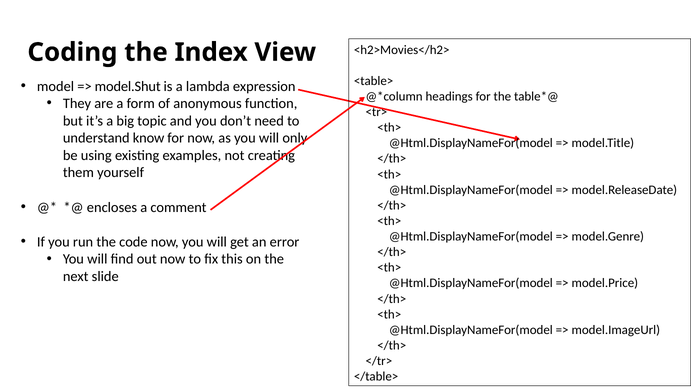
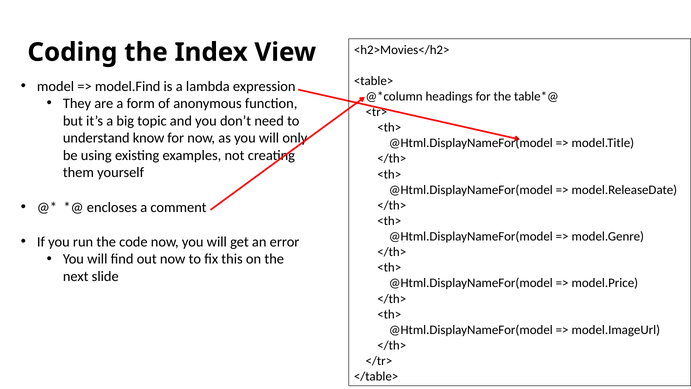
model.Shut: model.Shut -> model.Find
